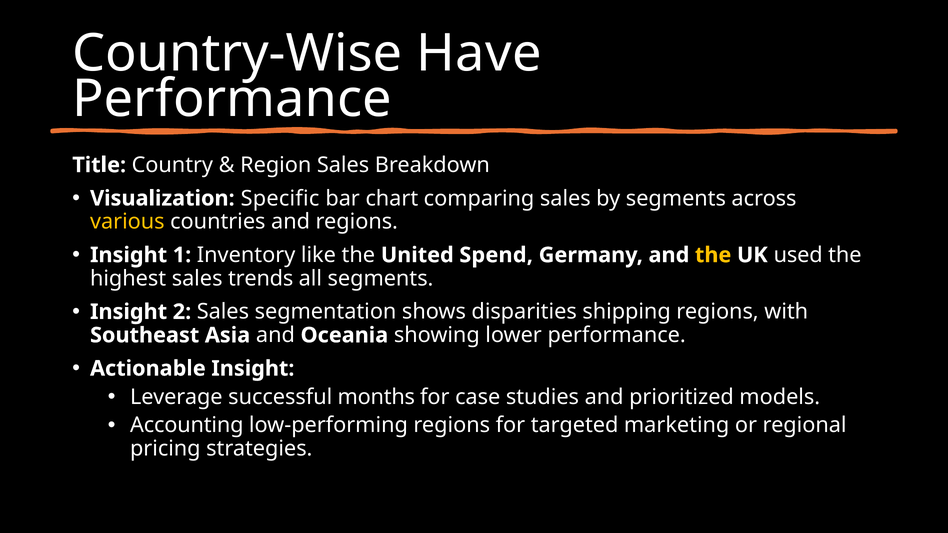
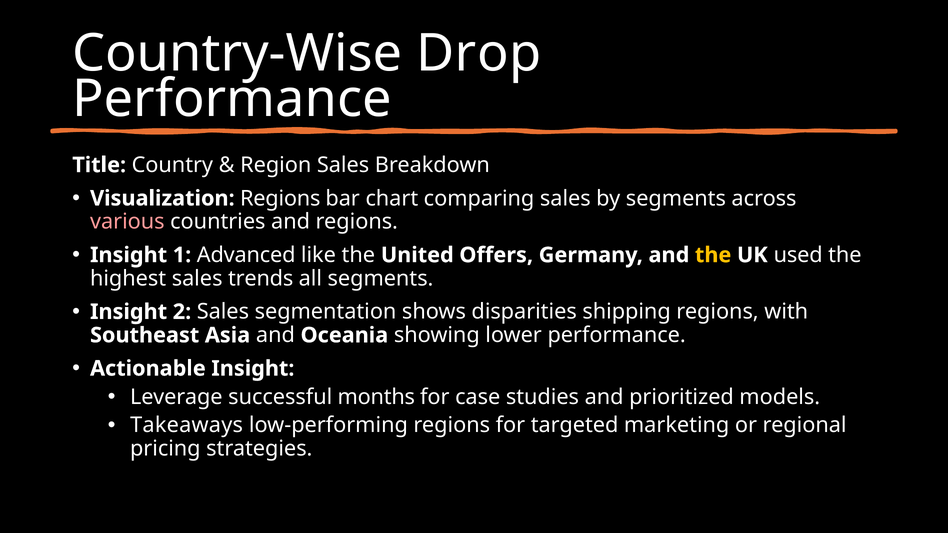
Have: Have -> Drop
Visualization Specific: Specific -> Regions
various colour: yellow -> pink
Inventory: Inventory -> Advanced
Spend: Spend -> Offers
Accounting: Accounting -> Takeaways
